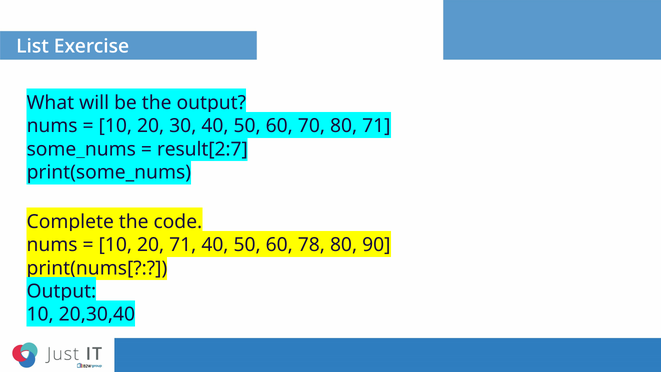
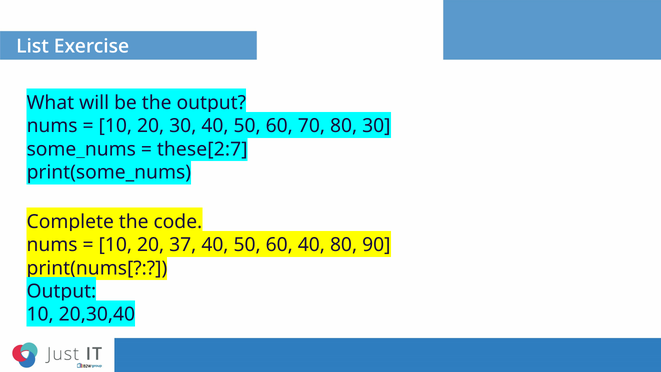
80 71: 71 -> 30
result[2:7: result[2:7 -> these[2:7
71 at (183, 245): 71 -> 37
60 78: 78 -> 40
